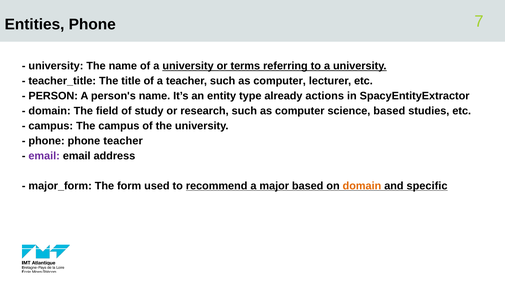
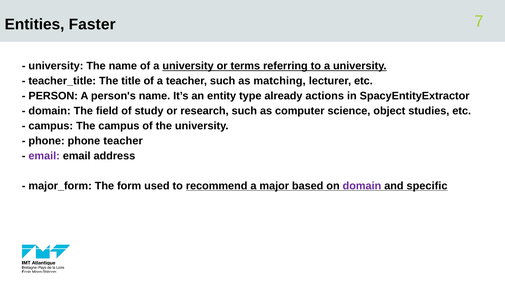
Entities Phone: Phone -> Faster
teacher such as computer: computer -> matching
science based: based -> object
domain at (362, 186) colour: orange -> purple
